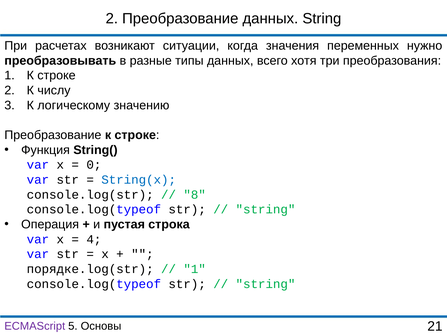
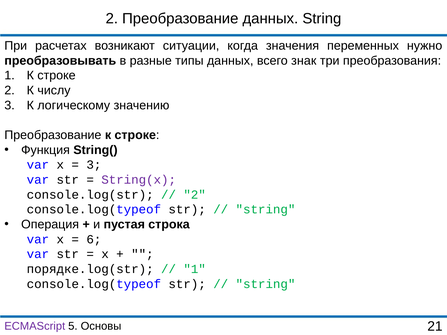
хотя: хотя -> знак
0 at (94, 165): 0 -> 3
String(x colour: blue -> purple
8 at (195, 195): 8 -> 2
4: 4 -> 6
